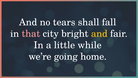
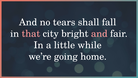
and at (99, 34) colour: yellow -> pink
